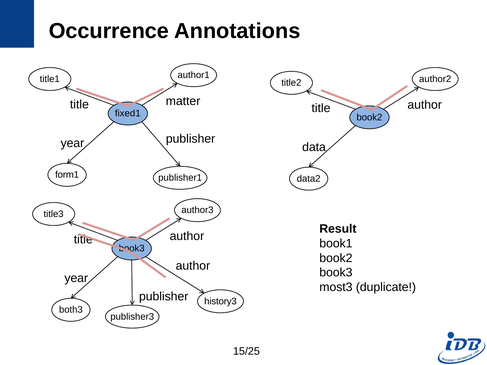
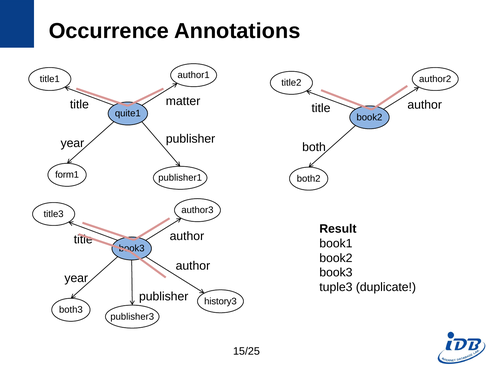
fixed1: fixed1 -> quite1
data: data -> both
data2: data2 -> both2
most3: most3 -> tuple3
